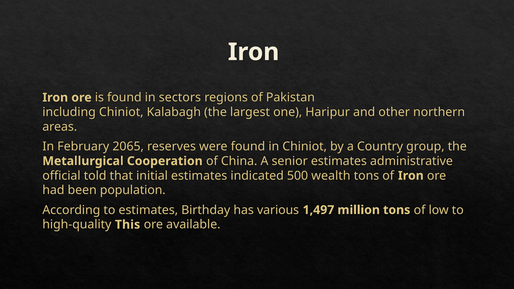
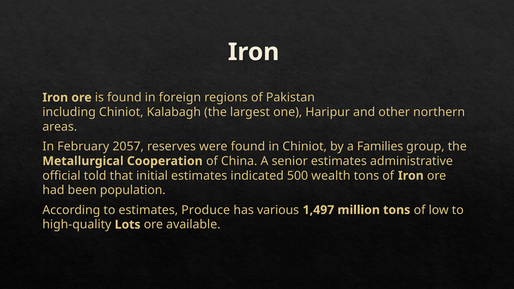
sectors: sectors -> foreign
2065: 2065 -> 2057
Country: Country -> Families
Birthday: Birthday -> Produce
This: This -> Lots
